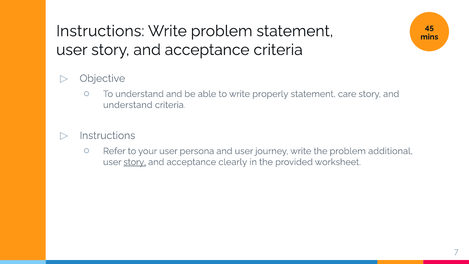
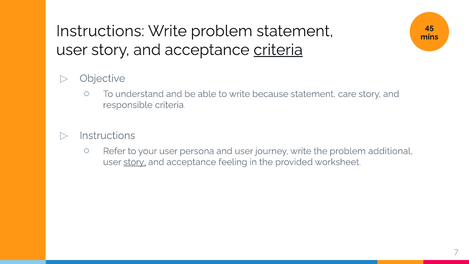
criteria at (278, 50) underline: none -> present
properly: properly -> because
understand at (128, 105): understand -> responsible
clearly: clearly -> feeling
